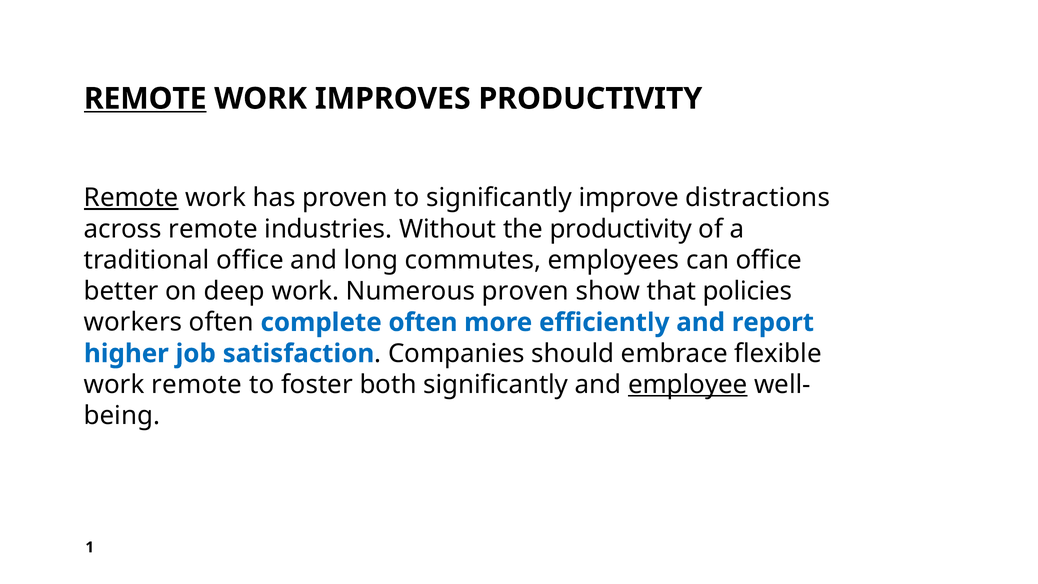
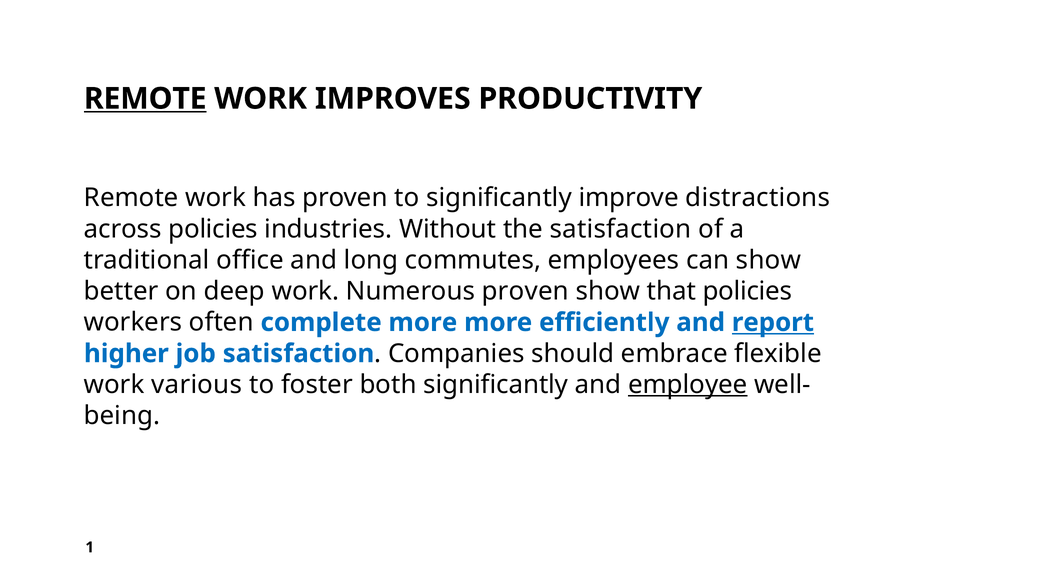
Remote at (131, 198) underline: present -> none
across remote: remote -> policies
the productivity: productivity -> satisfaction
can office: office -> show
complete often: often -> more
report underline: none -> present
work remote: remote -> various
